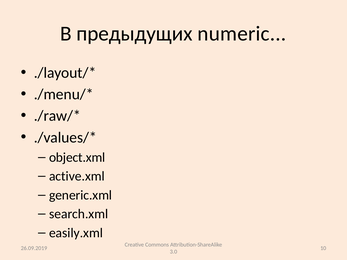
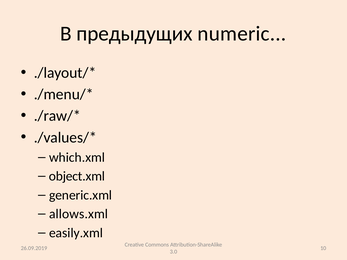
object.xml: object.xml -> which.xml
active.xml: active.xml -> object.xml
search.xml: search.xml -> allows.xml
